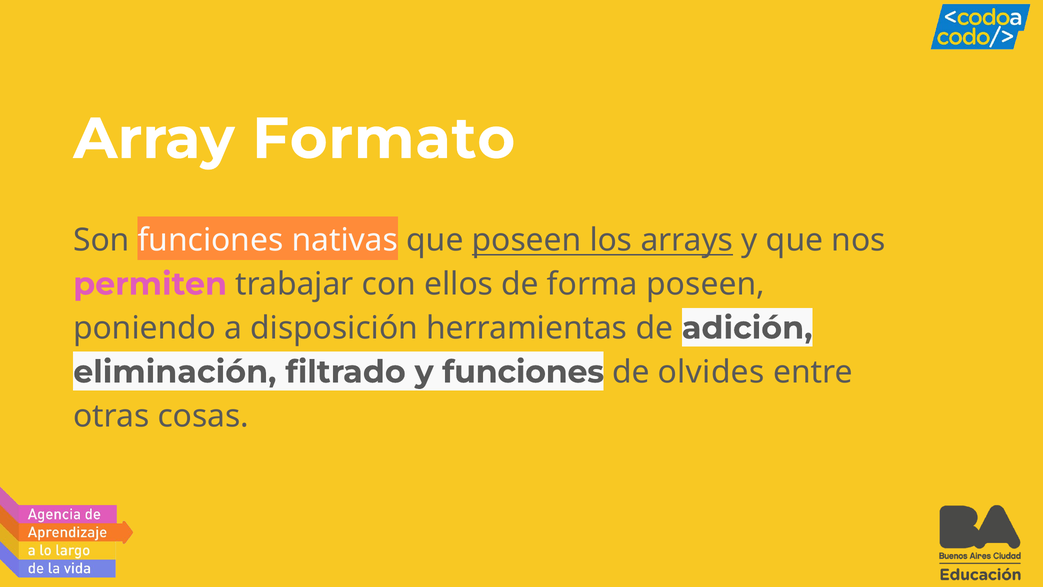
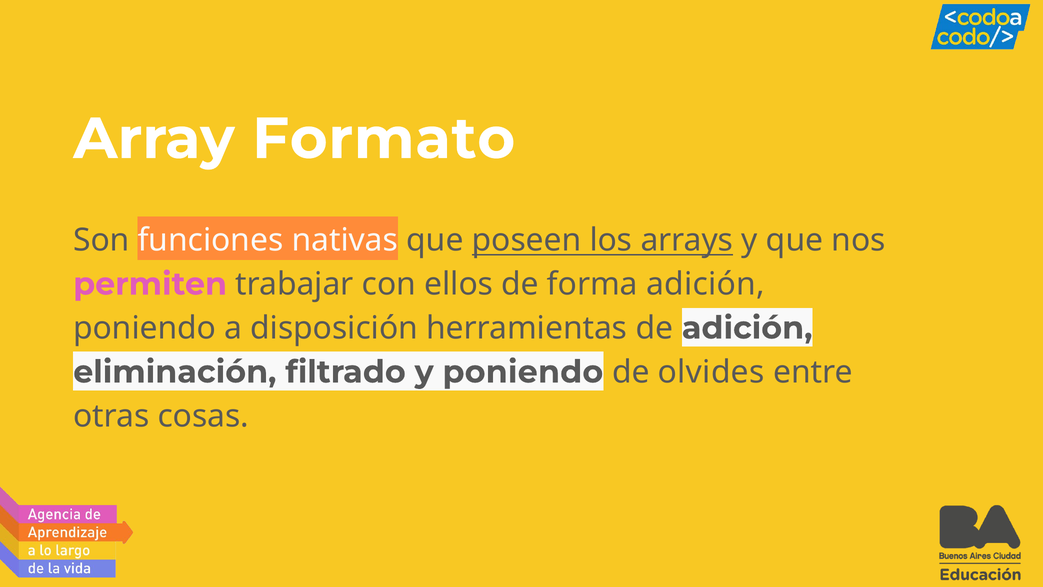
forma poseen: poseen -> adición
y funciones: funciones -> poniendo
